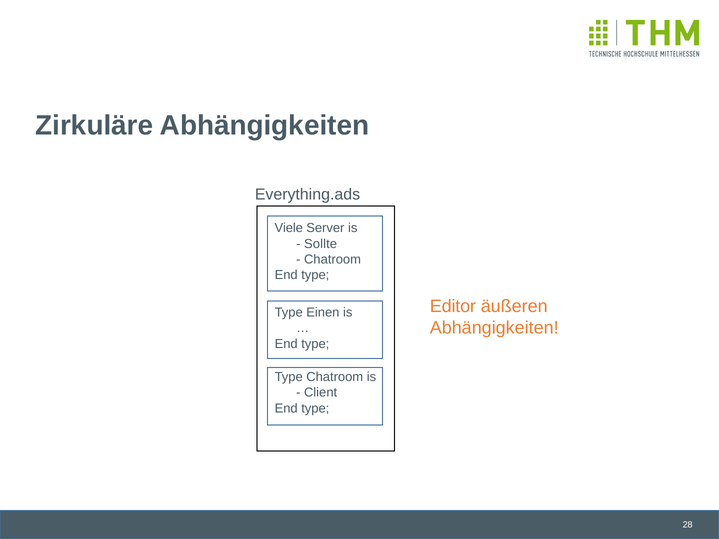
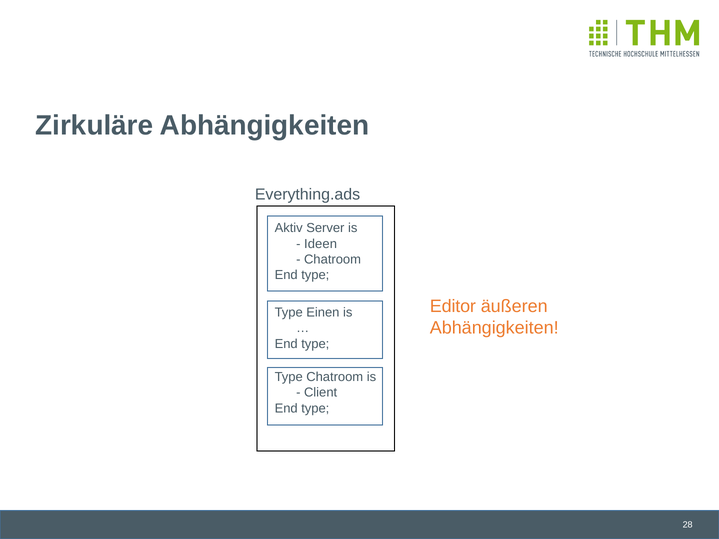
Viele: Viele -> Aktiv
Sollte: Sollte -> Ideen
